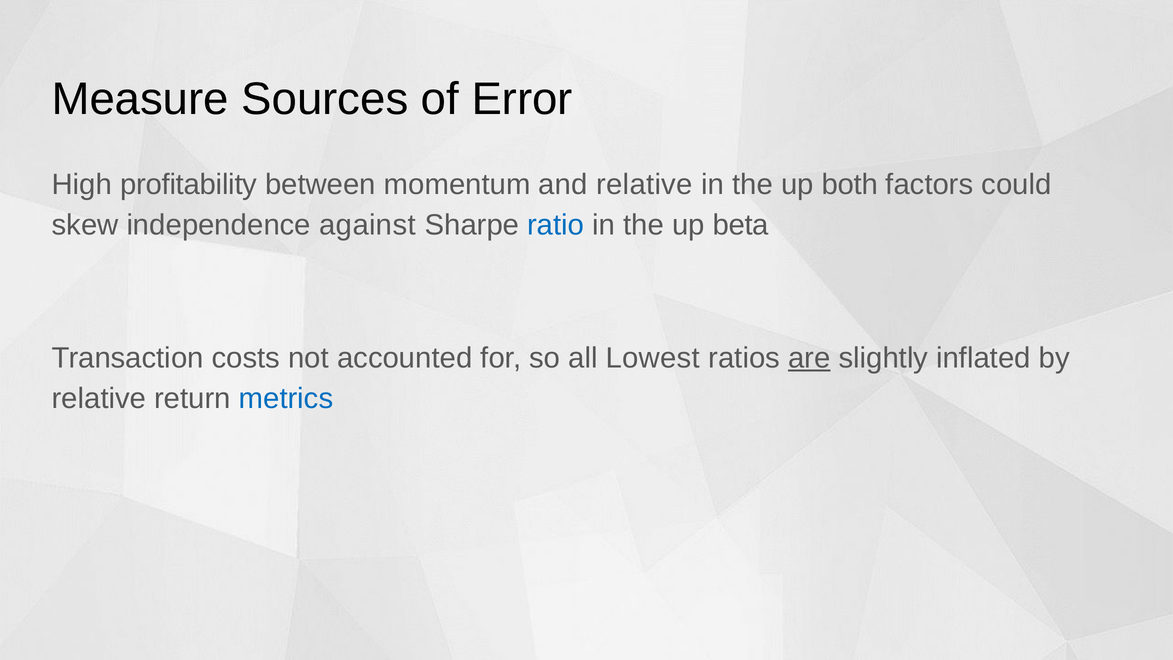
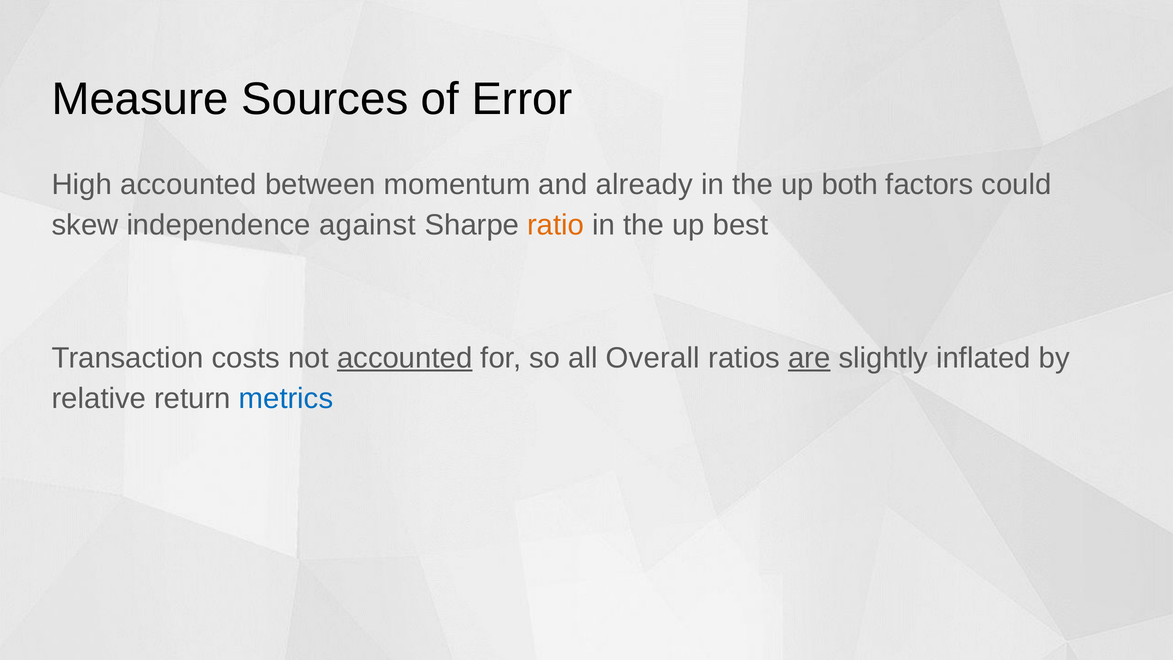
High profitability: profitability -> accounted
and relative: relative -> already
ratio colour: blue -> orange
beta: beta -> best
accounted at (405, 358) underline: none -> present
Lowest: Lowest -> Overall
